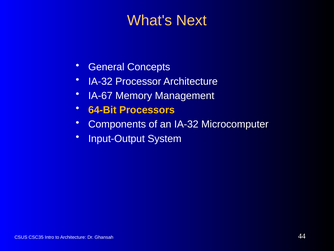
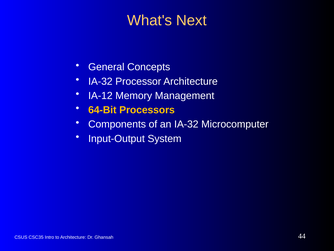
IA-67: IA-67 -> IA-12
